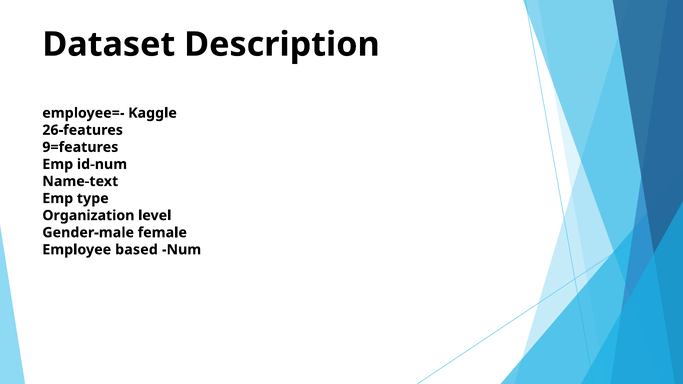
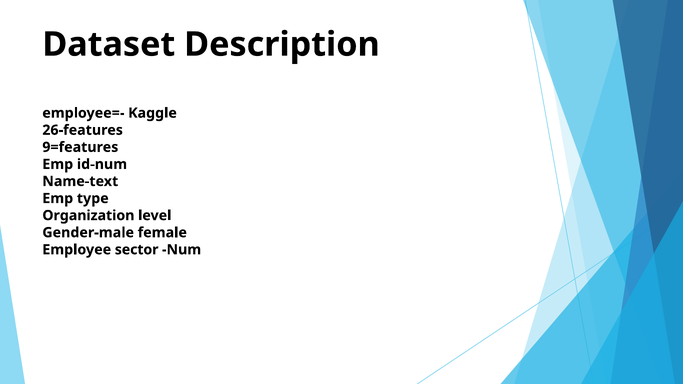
based: based -> sector
